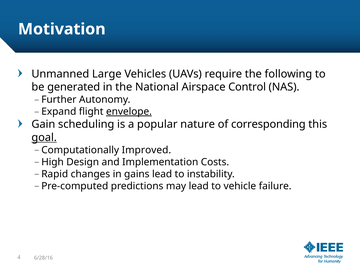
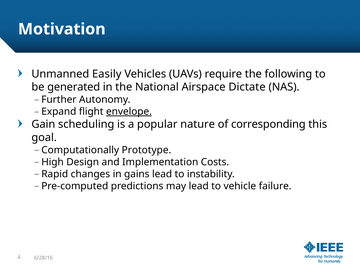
Large: Large -> Easily
Control: Control -> Dictate
goal underline: present -> none
Improved: Improved -> Prototype
